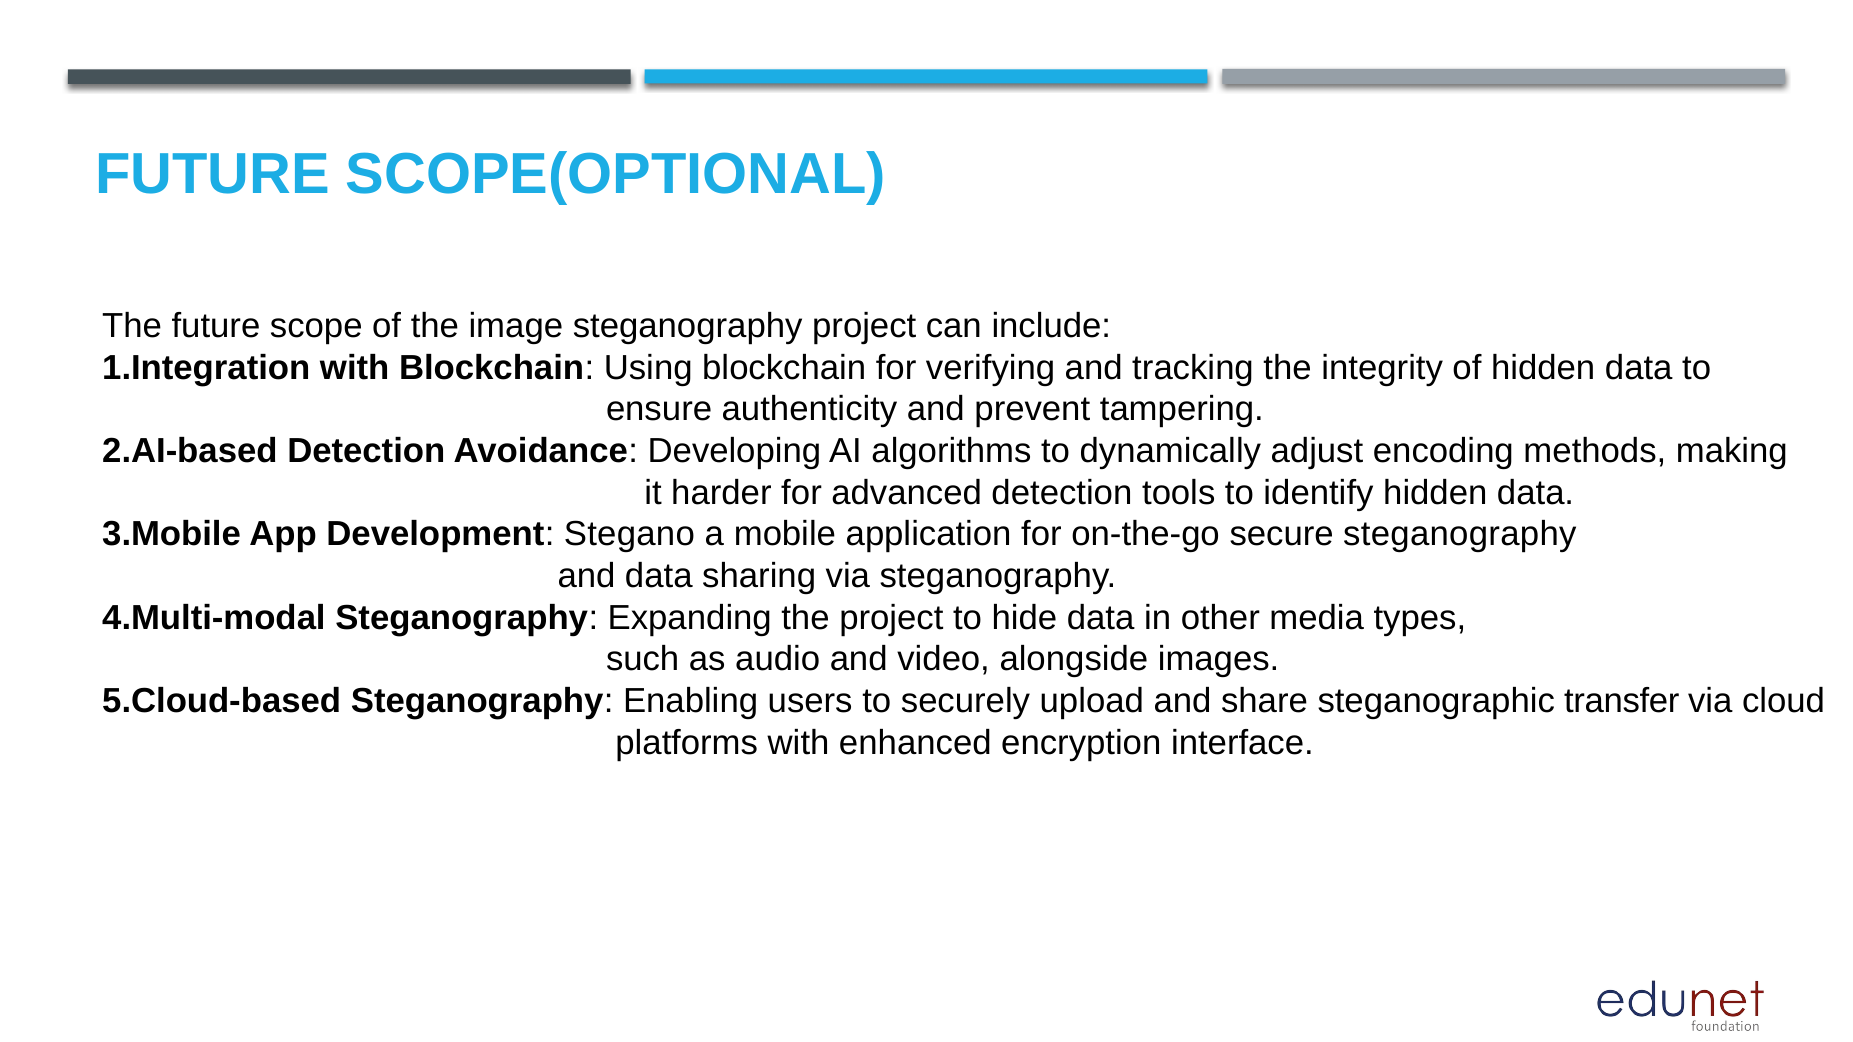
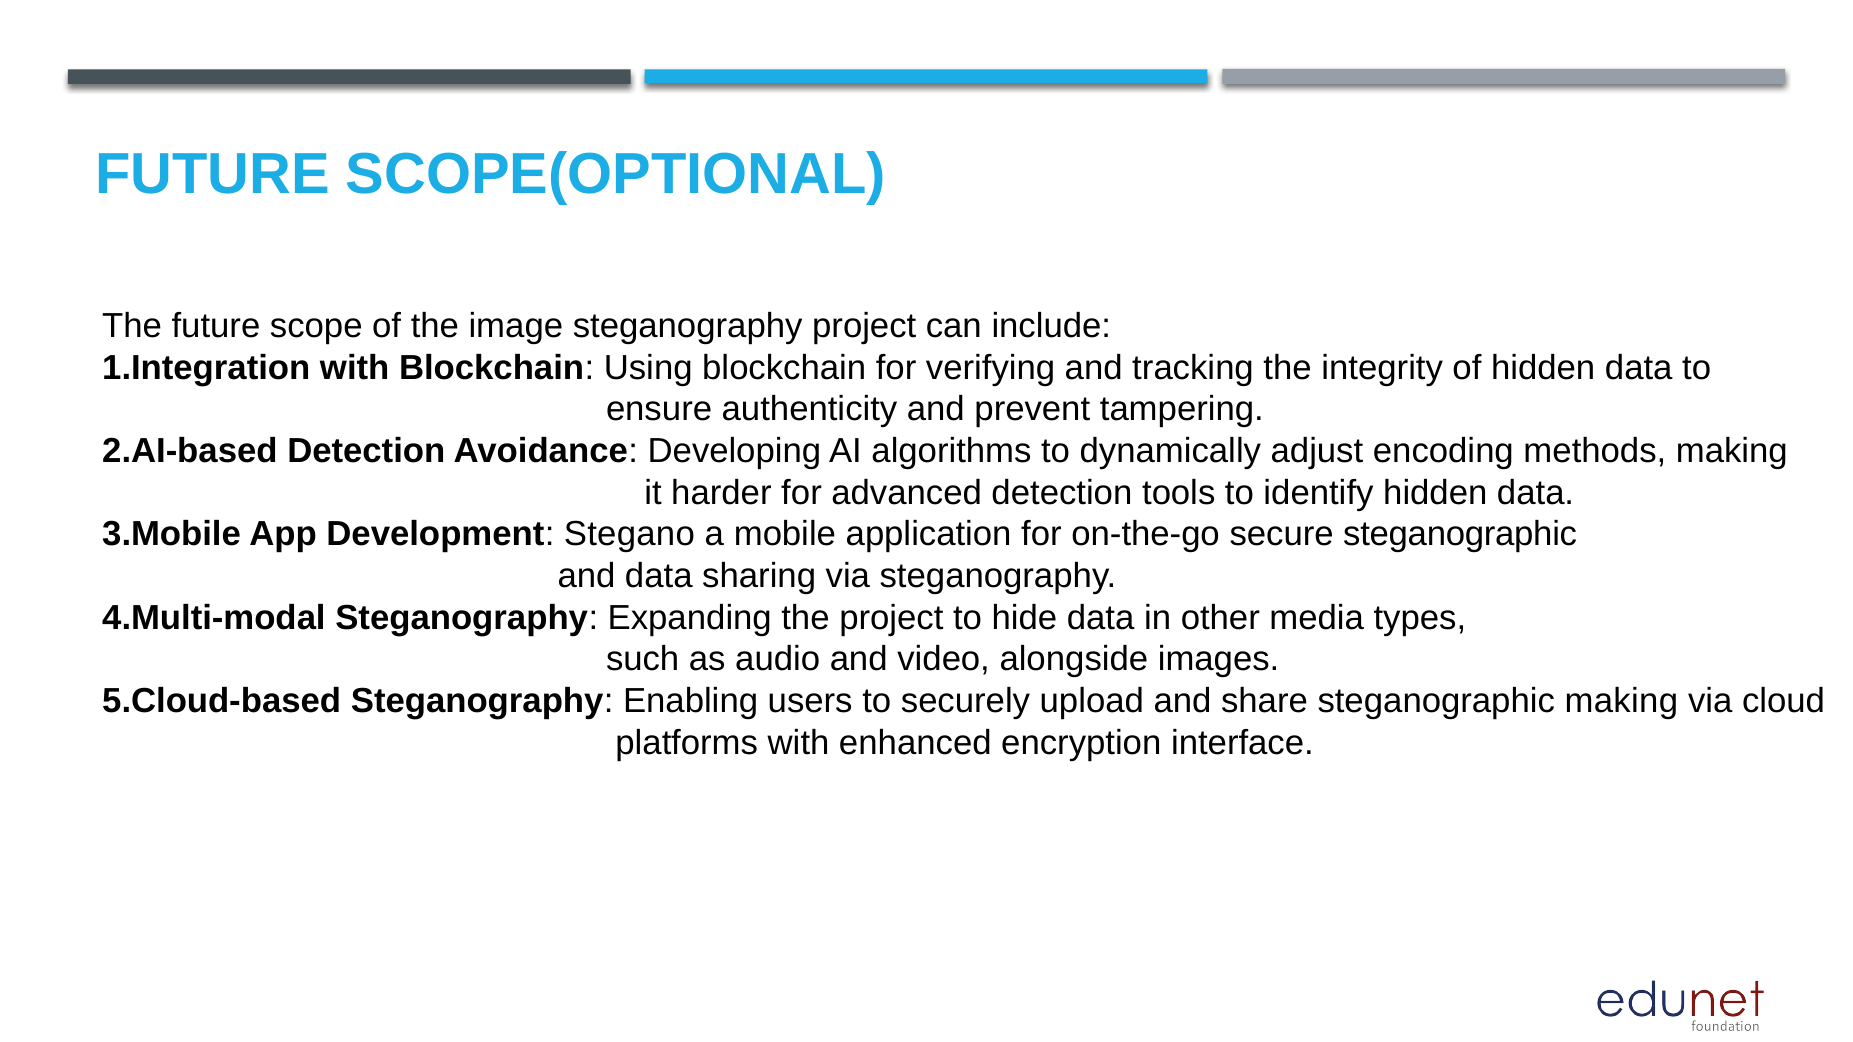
secure steganography: steganography -> steganographic
steganographic transfer: transfer -> making
